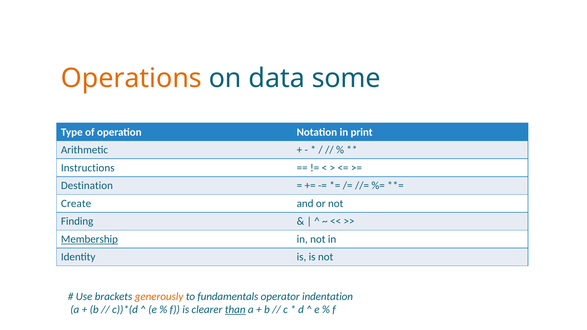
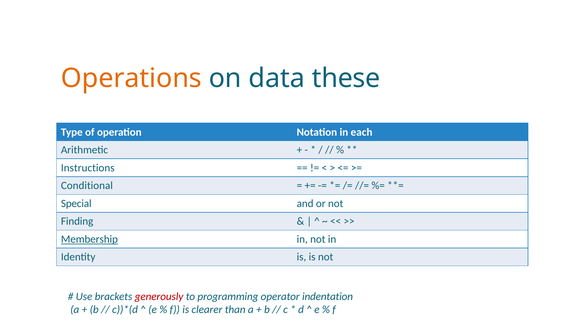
some: some -> these
print: print -> each
Destination: Destination -> Conditional
Create: Create -> Special
generously colour: orange -> red
fundamentals: fundamentals -> programming
than underline: present -> none
